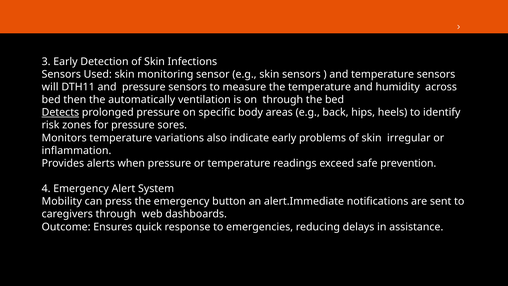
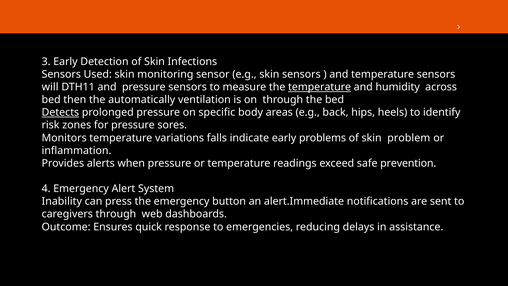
temperature at (320, 87) underline: none -> present
also: also -> falls
irregular: irregular -> problem
Mobility: Mobility -> Inability
